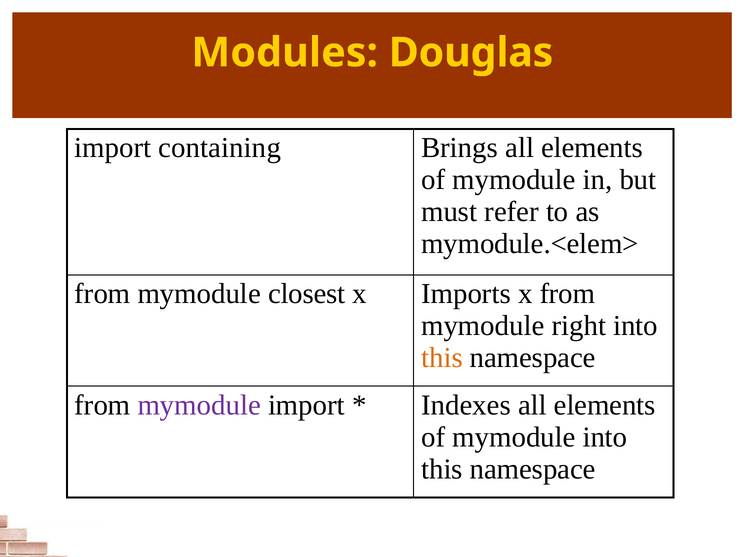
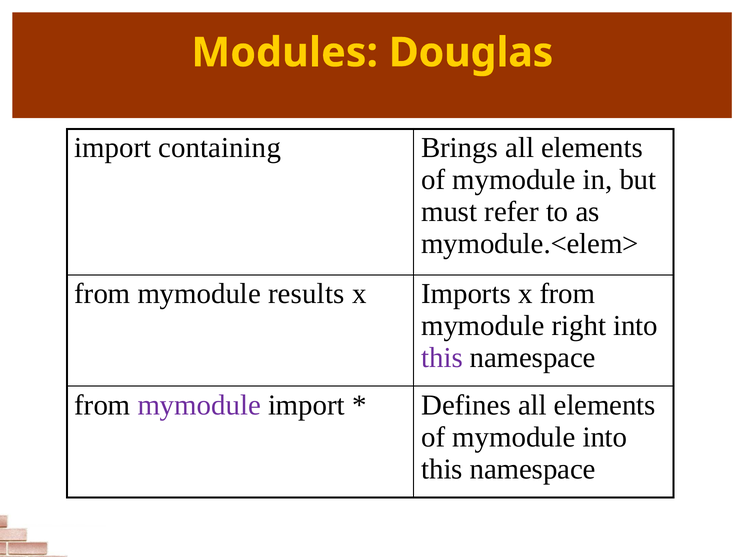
closest: closest -> results
this at (442, 358) colour: orange -> purple
Indexes: Indexes -> Defines
